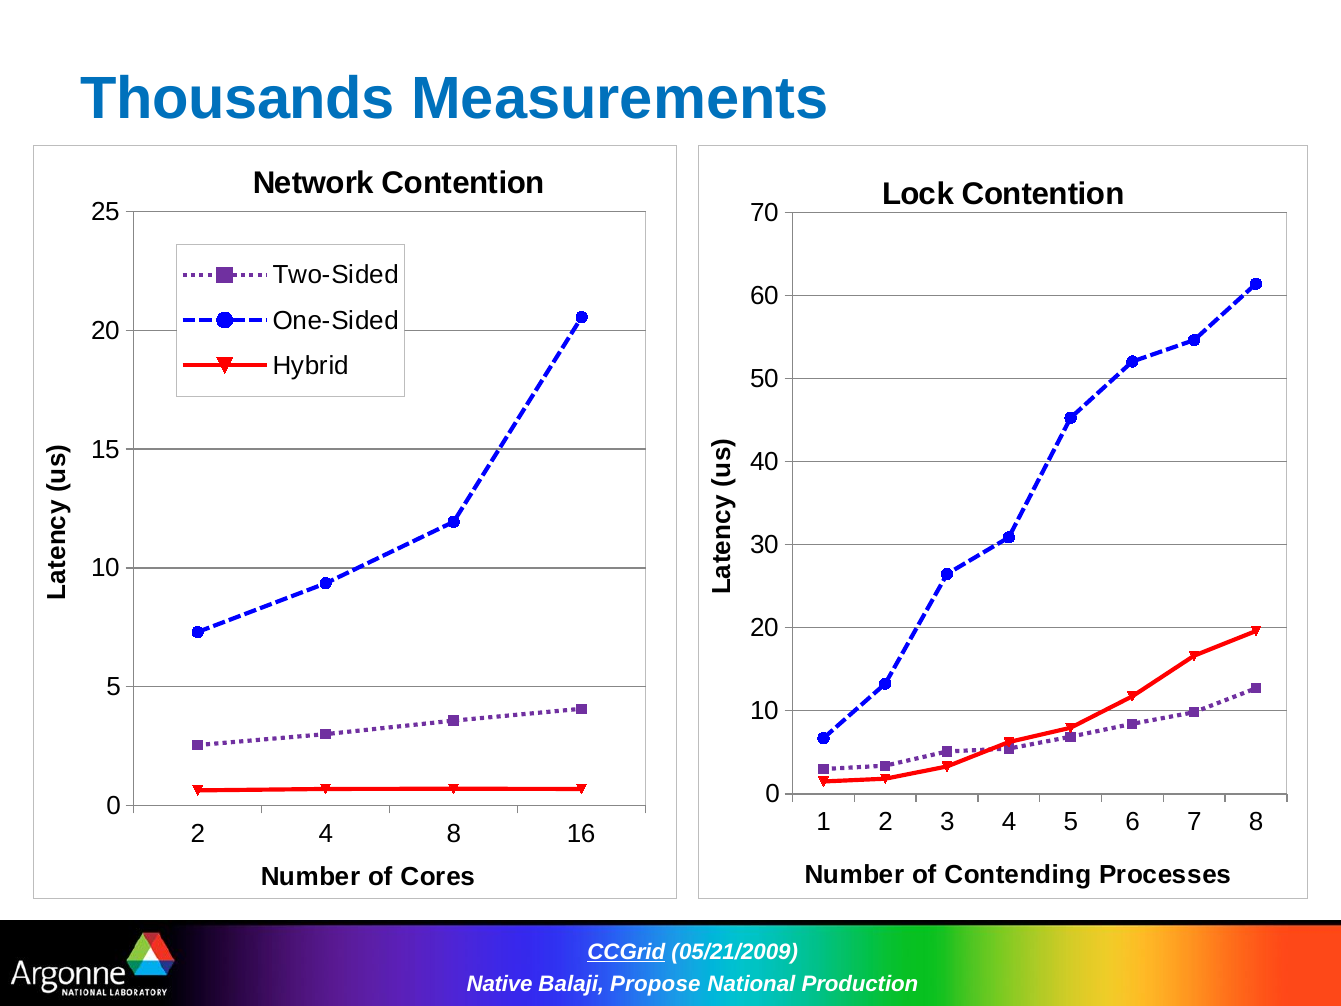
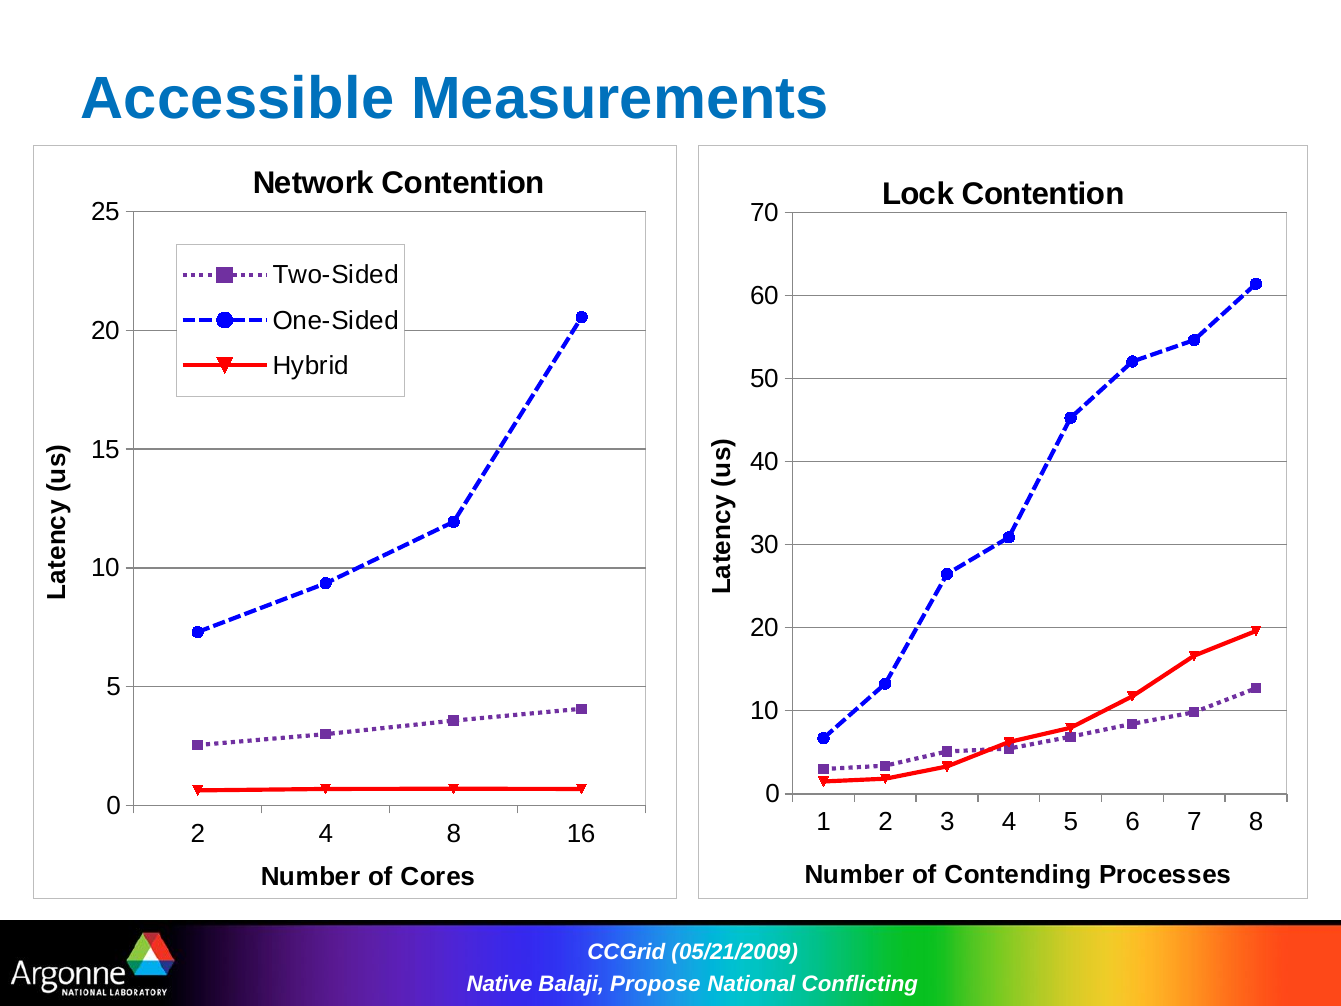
Thousands: Thousands -> Accessible
CCGrid underline: present -> none
Production: Production -> Conflicting
